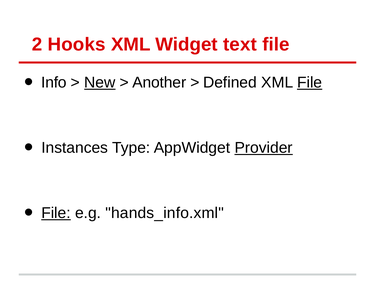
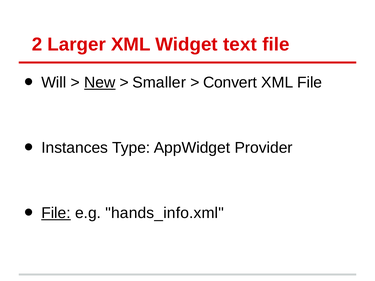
Hooks: Hooks -> Larger
Info: Info -> Will
Another: Another -> Smaller
Defined: Defined -> Convert
File at (310, 83) underline: present -> none
Provider underline: present -> none
